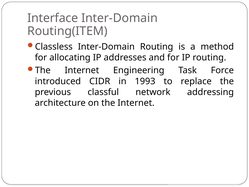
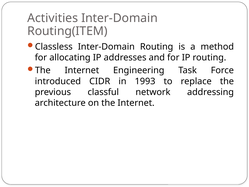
Interface: Interface -> Activities
